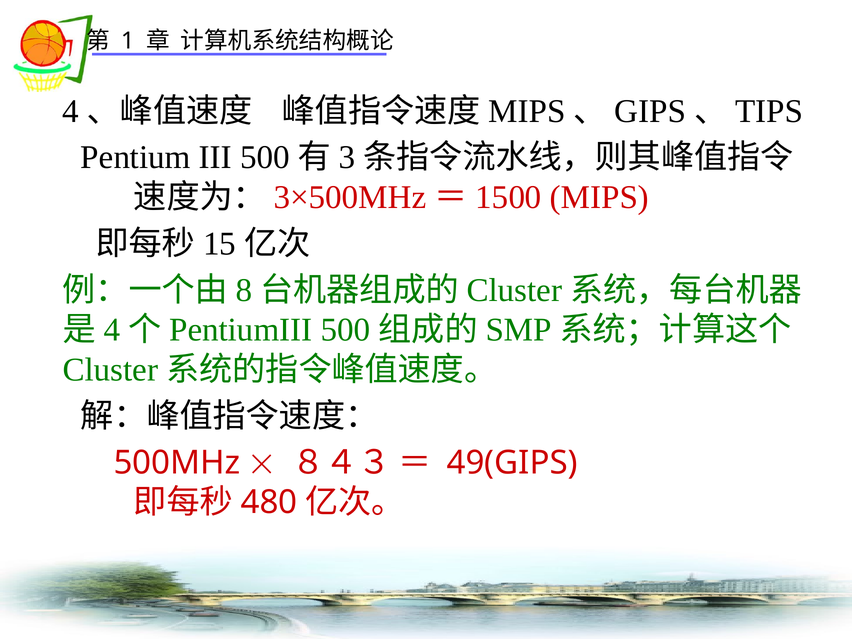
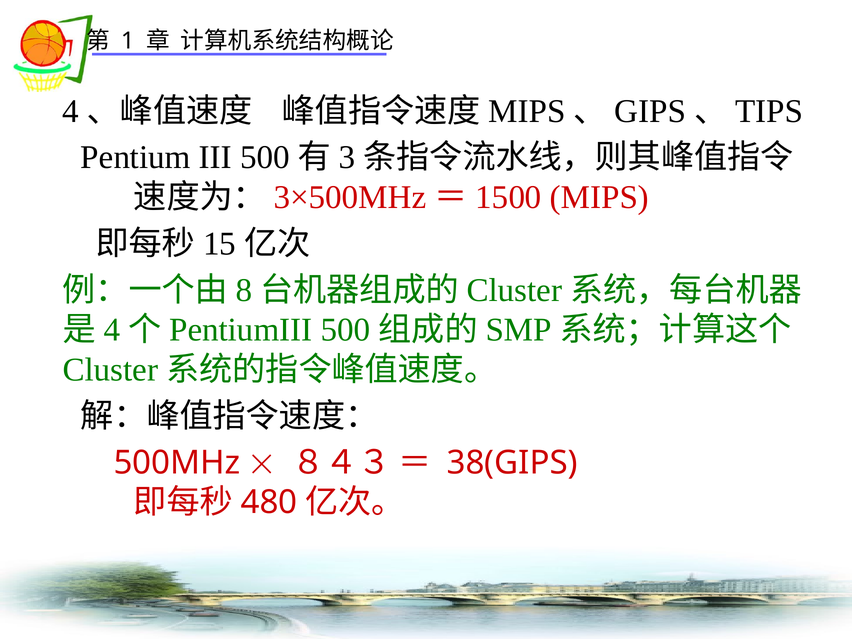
49(GIPS: 49(GIPS -> 38(GIPS
